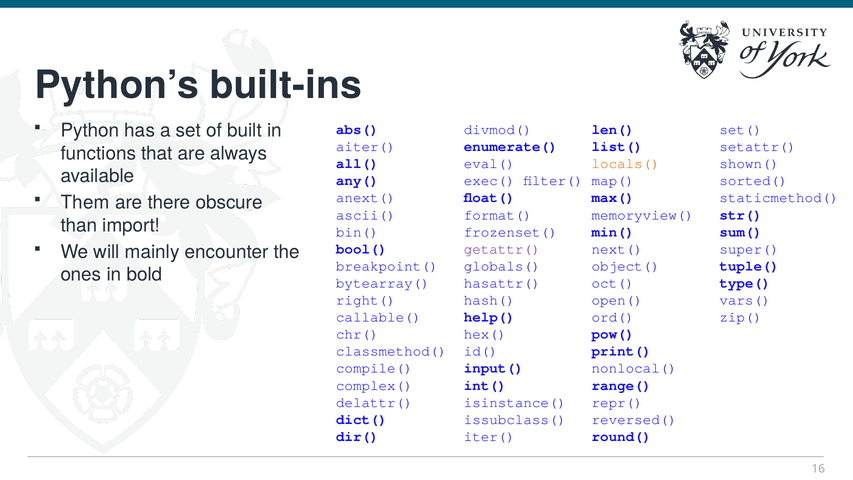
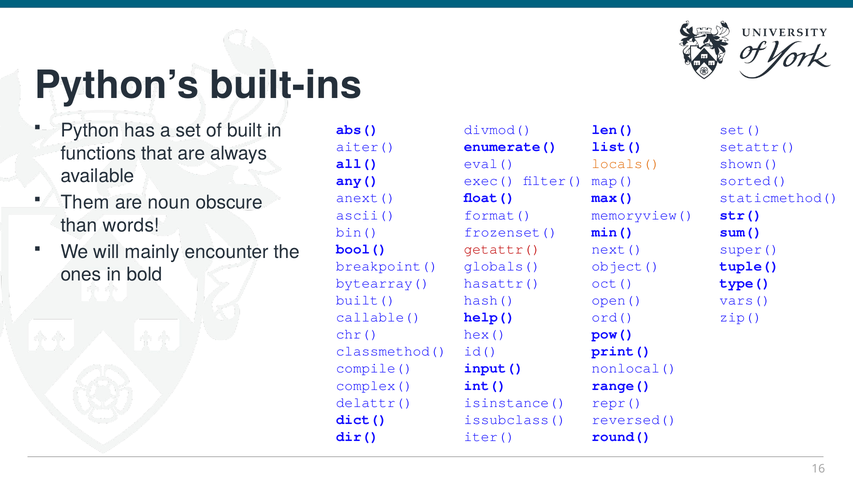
there: there -> noun
import: import -> words
getattr( colour: purple -> red
right(: right( -> built(
